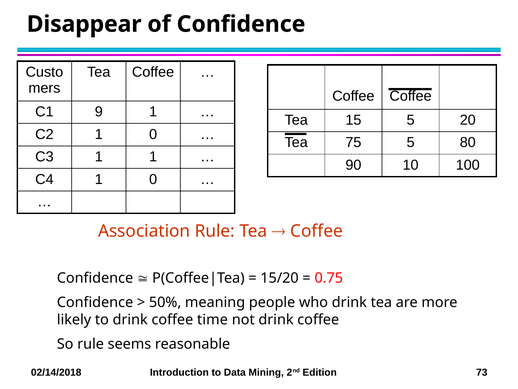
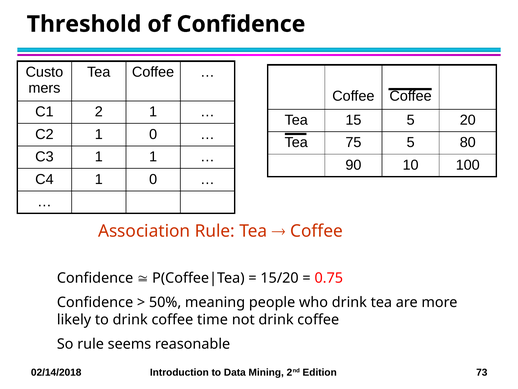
Disappear: Disappear -> Threshold
9: 9 -> 2
